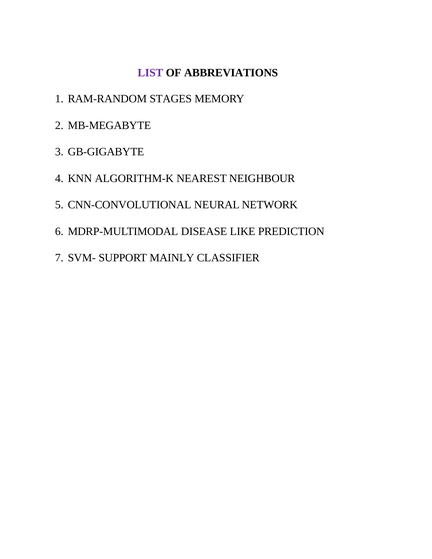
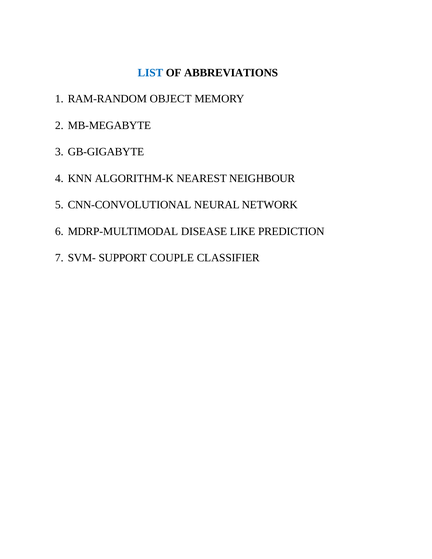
LIST colour: purple -> blue
STAGES: STAGES -> OBJECT
MAINLY: MAINLY -> COUPLE
